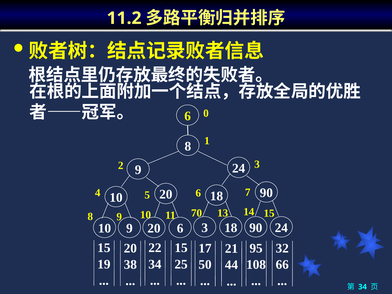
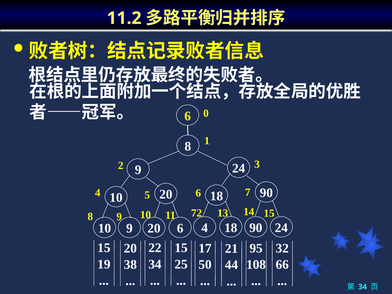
70: 70 -> 72
6 3: 3 -> 4
